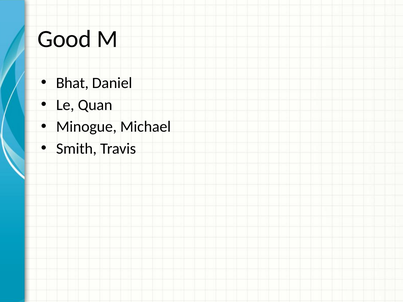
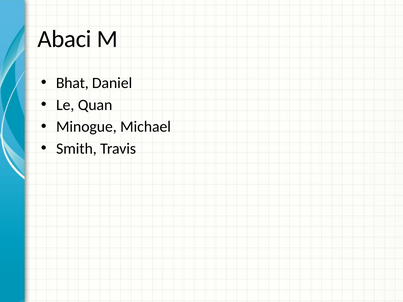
Good: Good -> Abaci
